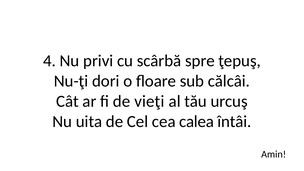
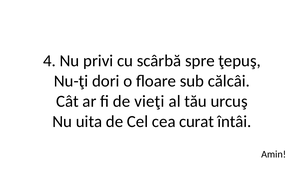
calea: calea -> curat
